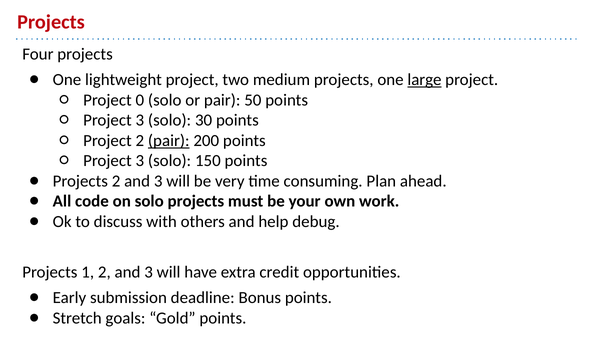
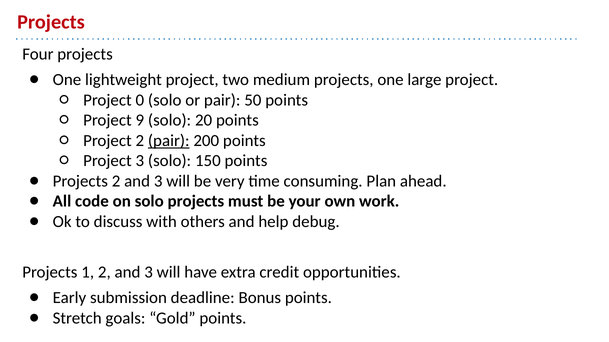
large underline: present -> none
3 at (140, 121): 3 -> 9
30: 30 -> 20
